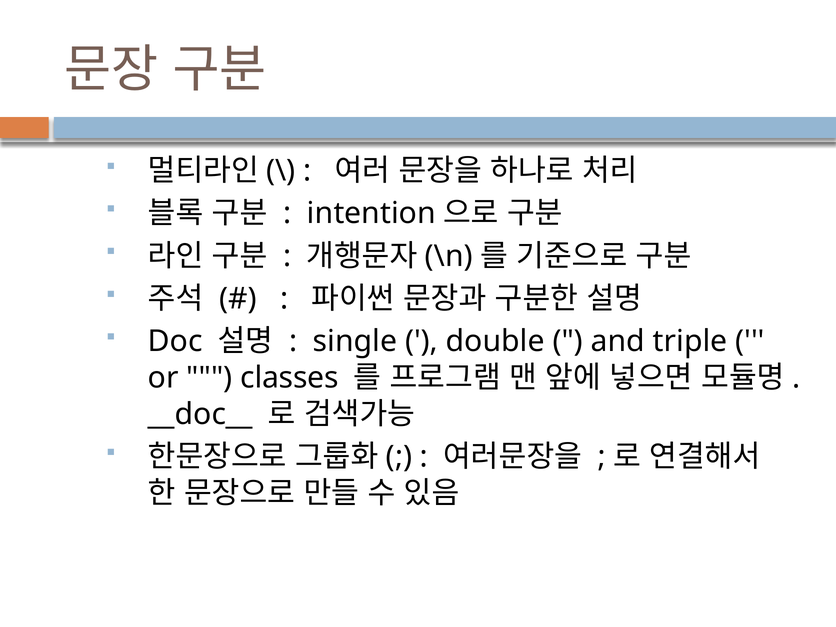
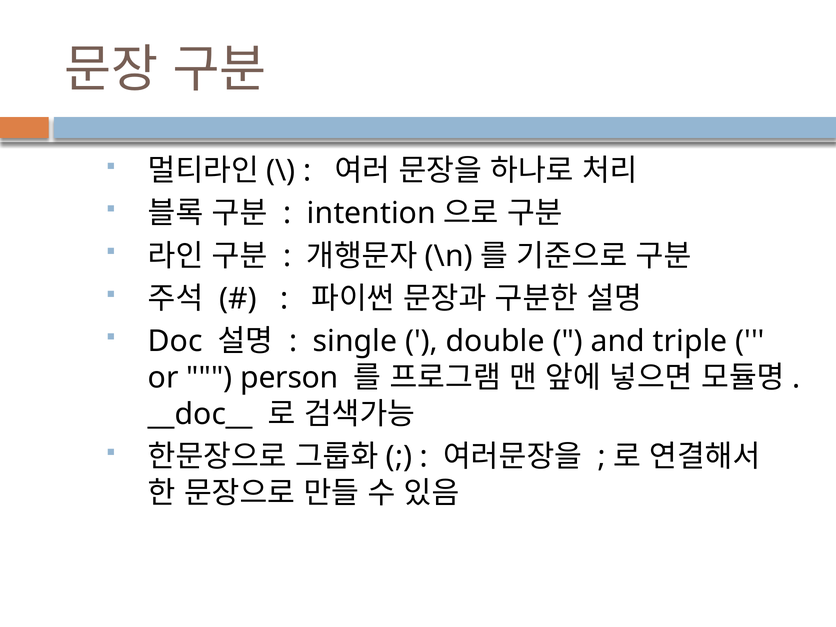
classes: classes -> person
